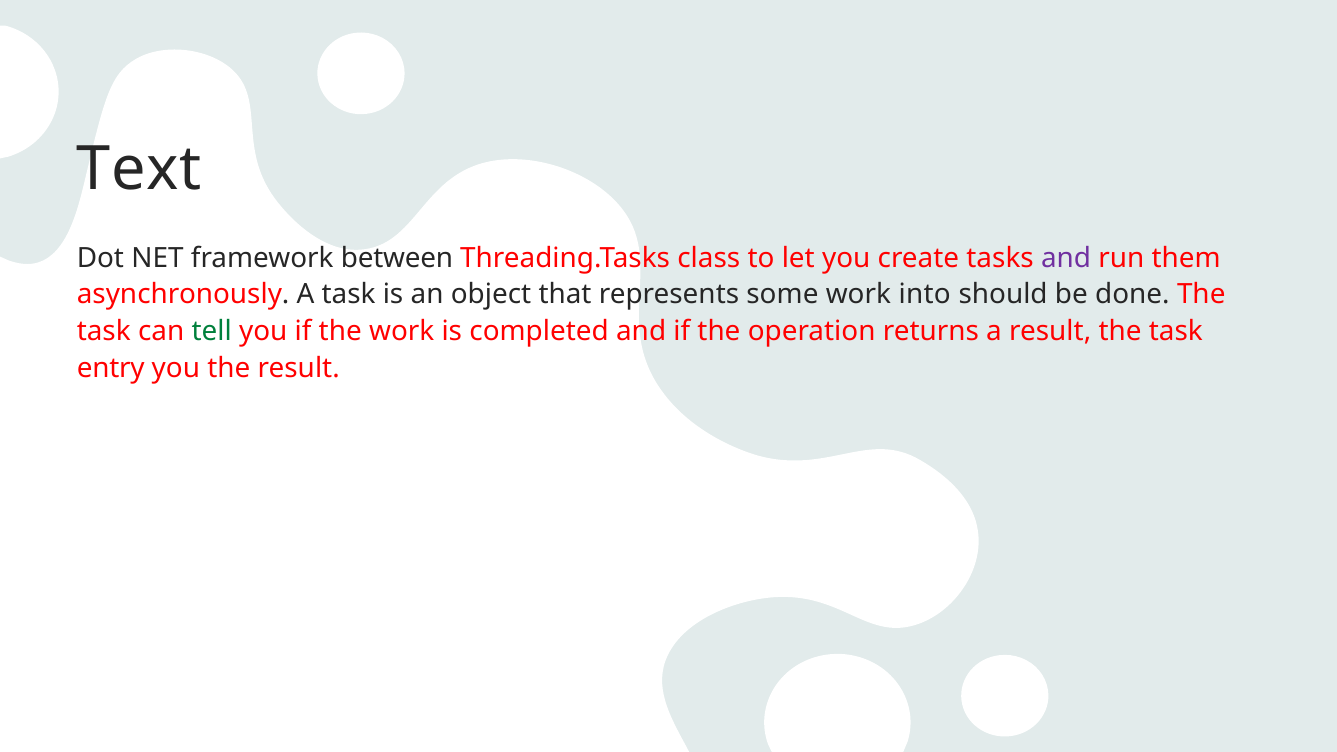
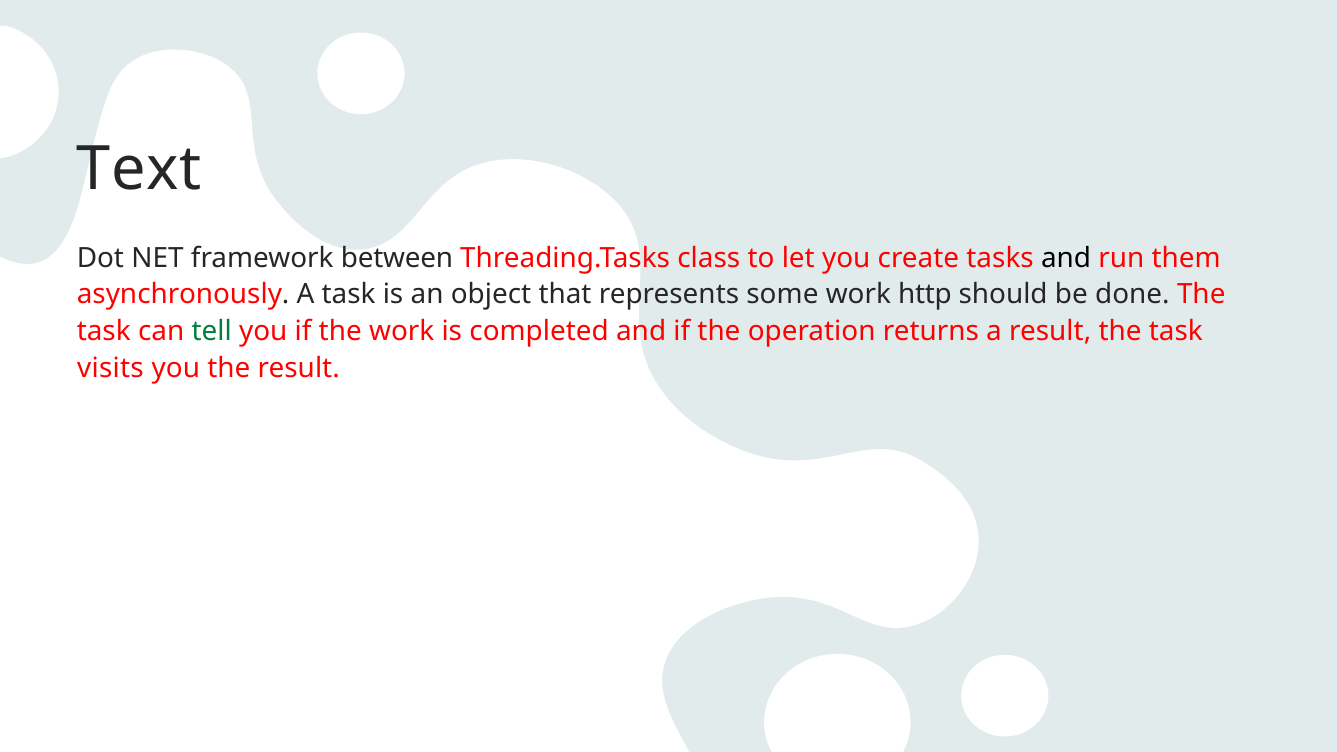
and at (1066, 258) colour: purple -> black
into: into -> http
entry: entry -> visits
